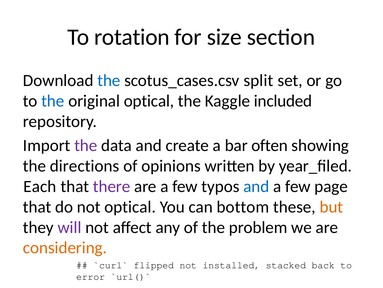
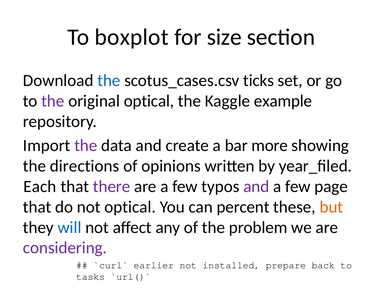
rotation: rotation -> boxplot
split: split -> ticks
the at (53, 101) colour: blue -> purple
included: included -> example
often: often -> more
and at (256, 186) colour: blue -> purple
bottom: bottom -> percent
will colour: purple -> blue
considering colour: orange -> purple
flipped: flipped -> earlier
stacked: stacked -> prepare
error: error -> tasks
